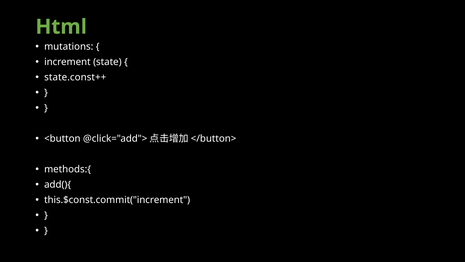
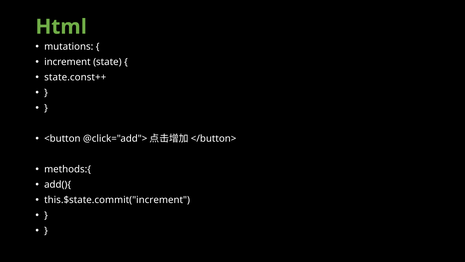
this.$const.commit("increment: this.$const.commit("increment -> this.$state.commit("increment
